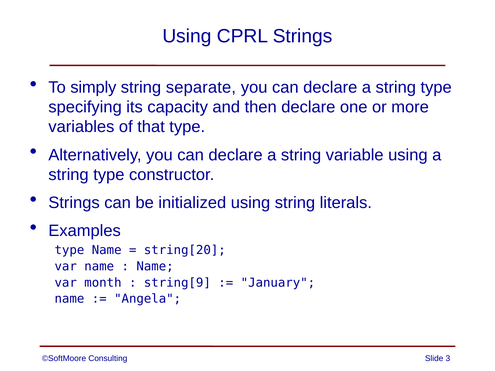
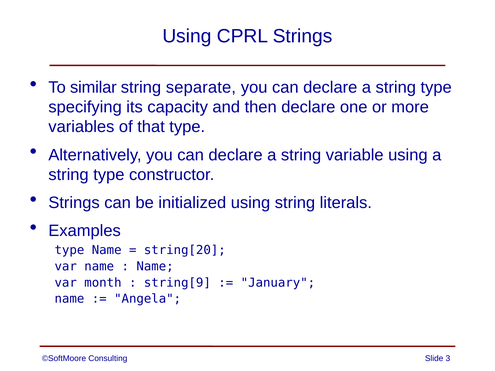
simply: simply -> similar
